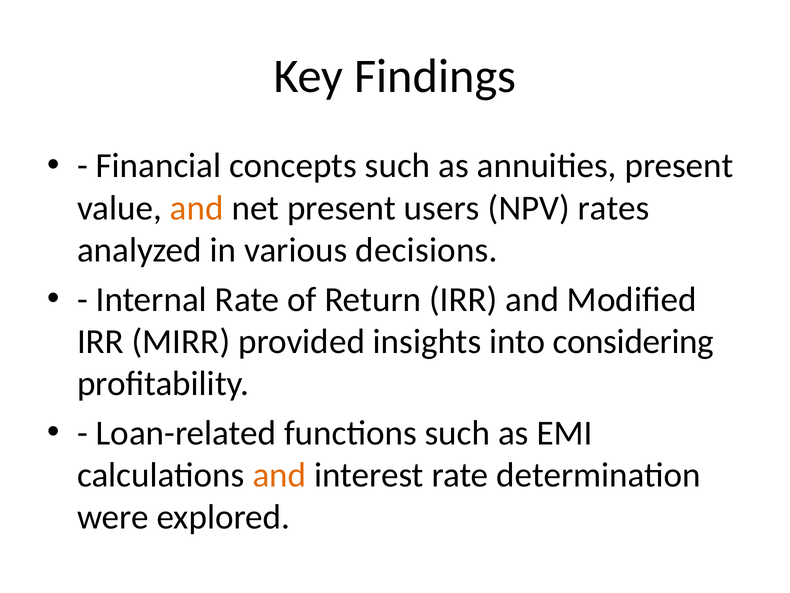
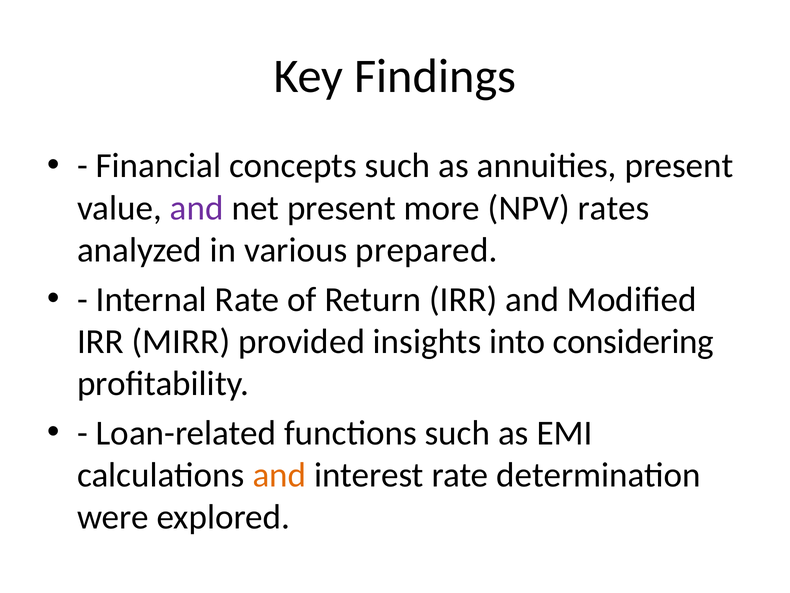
and at (197, 208) colour: orange -> purple
users: users -> more
decisions: decisions -> prepared
